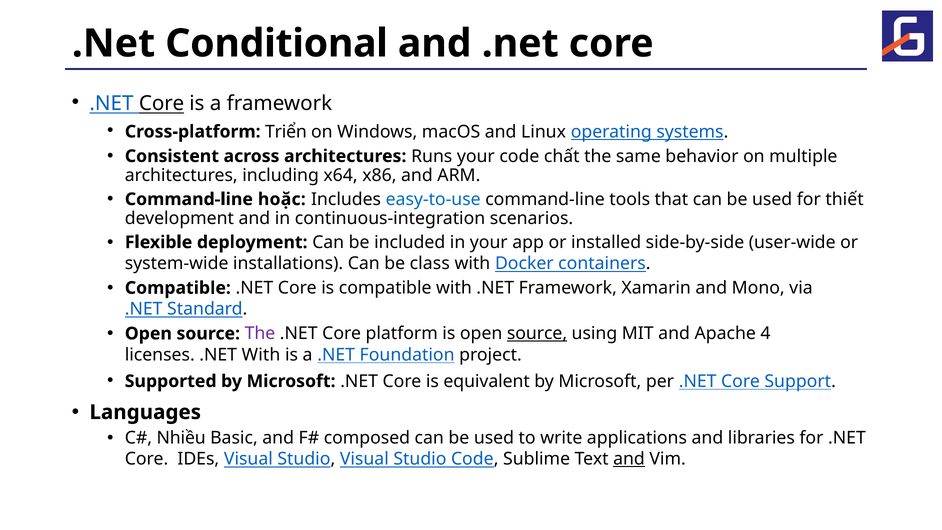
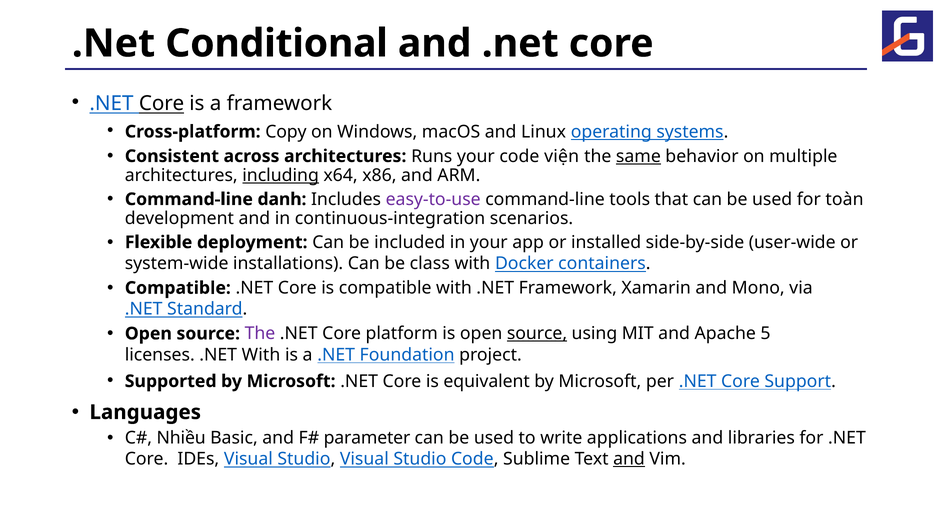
Triển: Triển -> Copy
chất: chất -> viện
same underline: none -> present
including underline: none -> present
hoặc: hoặc -> danh
easy-to-use colour: blue -> purple
thiết: thiết -> toàn
4: 4 -> 5
composed: composed -> parameter
